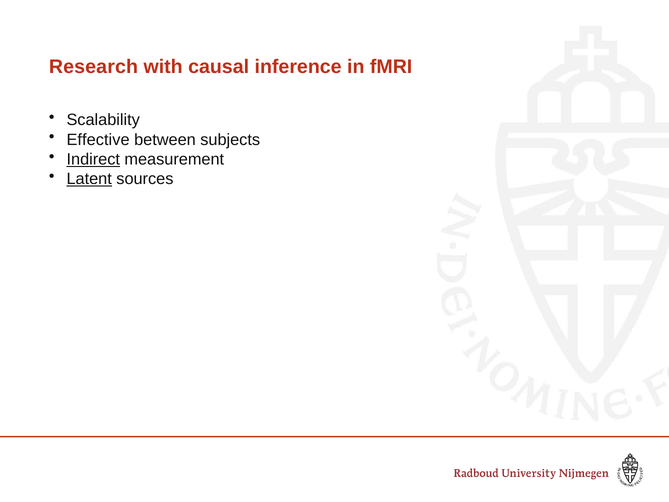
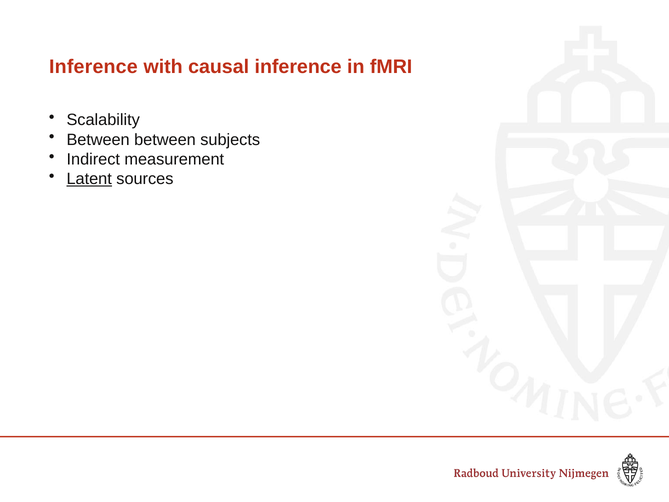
Research at (93, 67): Research -> Inference
Effective at (98, 140): Effective -> Between
Indirect underline: present -> none
